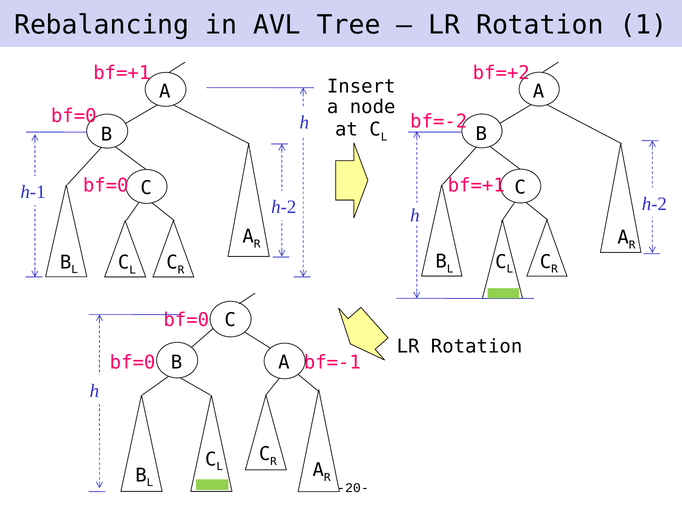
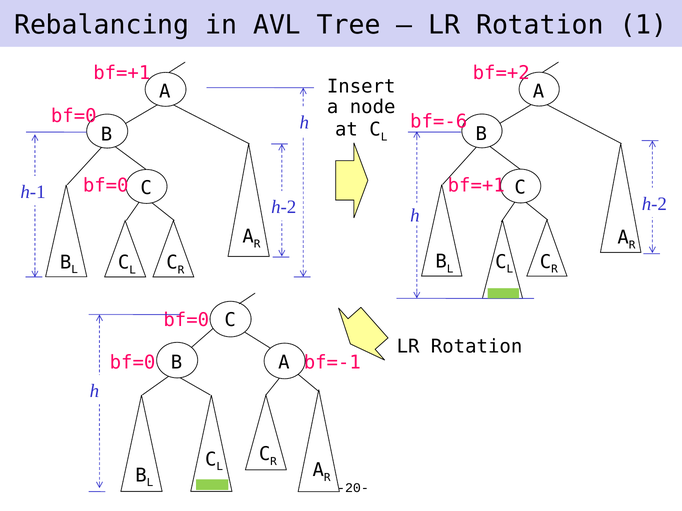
bf=-2: bf=-2 -> bf=-6
